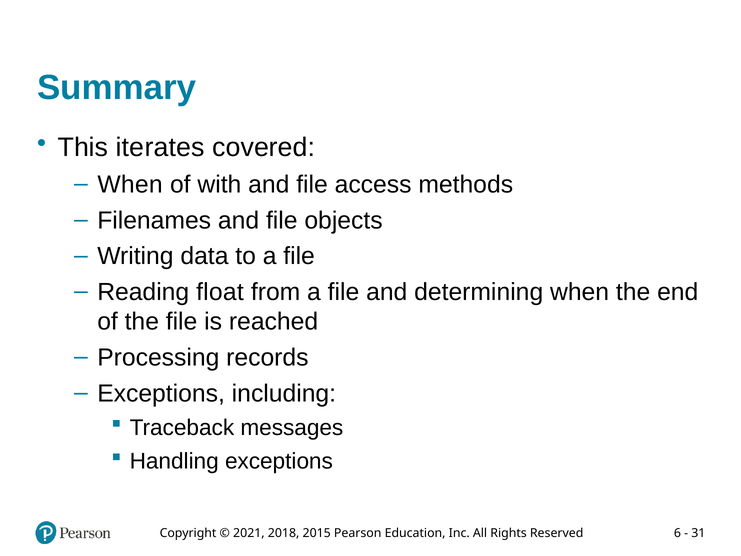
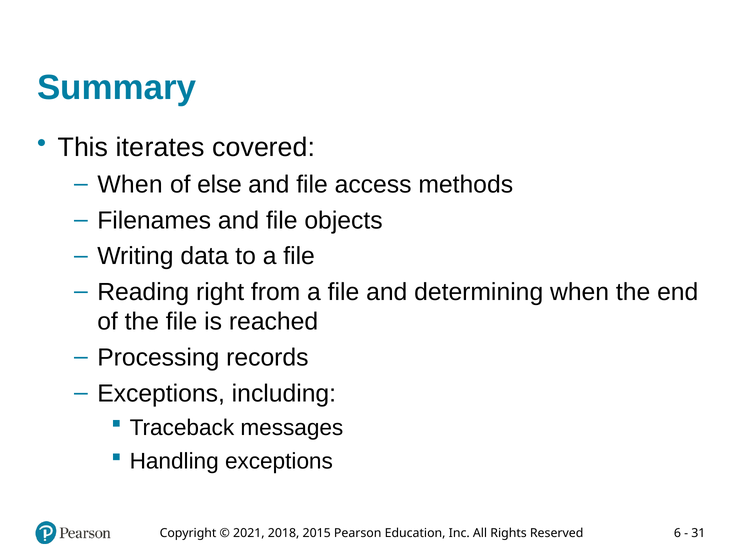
with: with -> else
float: float -> right
